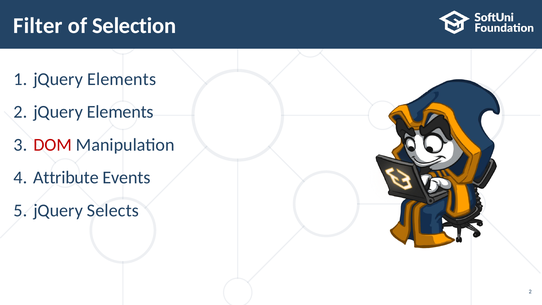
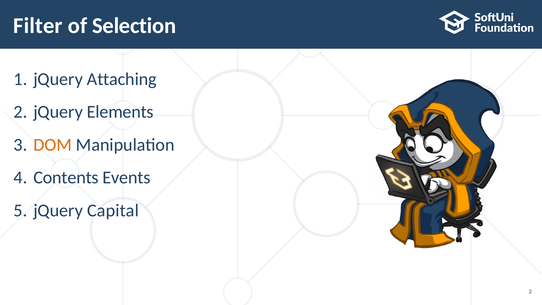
Elements at (122, 79): Elements -> Attaching
DOM colour: red -> orange
Attribute: Attribute -> Contents
Selects: Selects -> Capital
